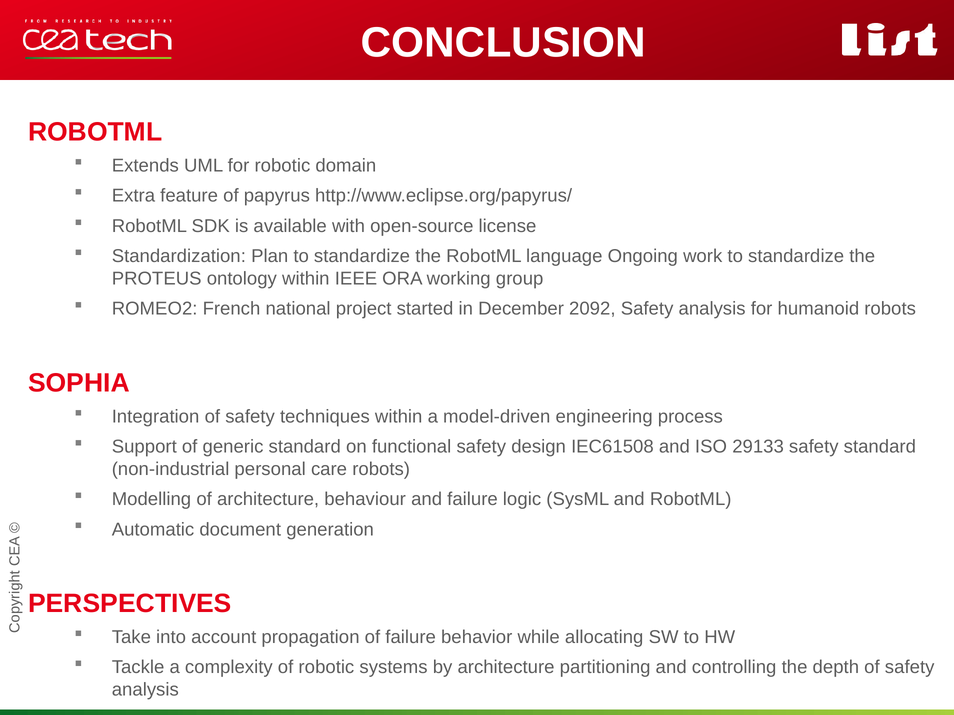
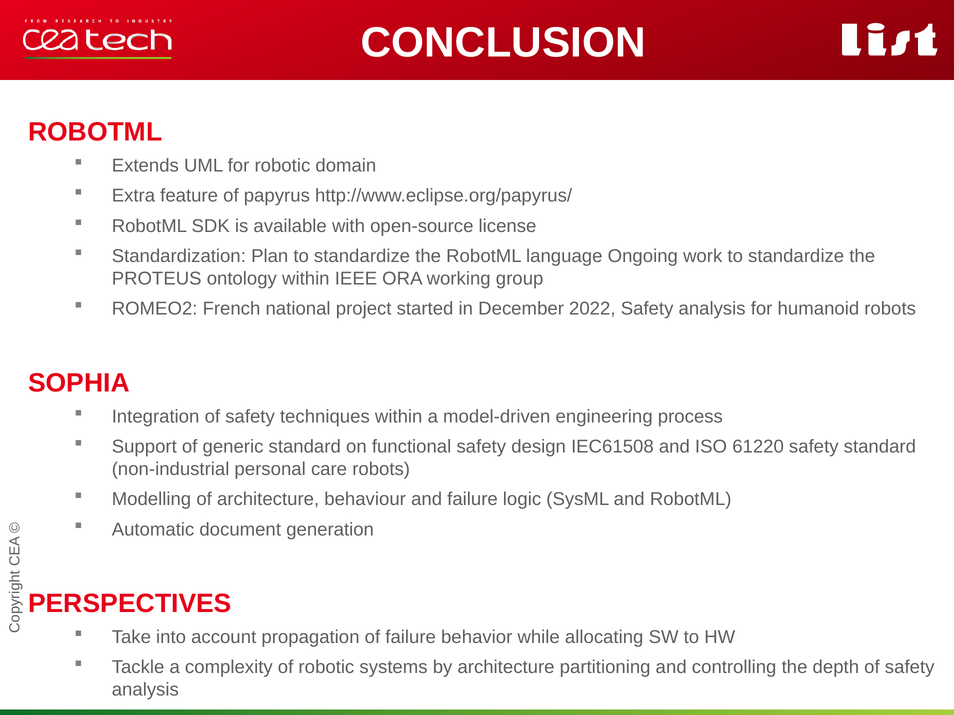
2092: 2092 -> 2022
29133: 29133 -> 61220
